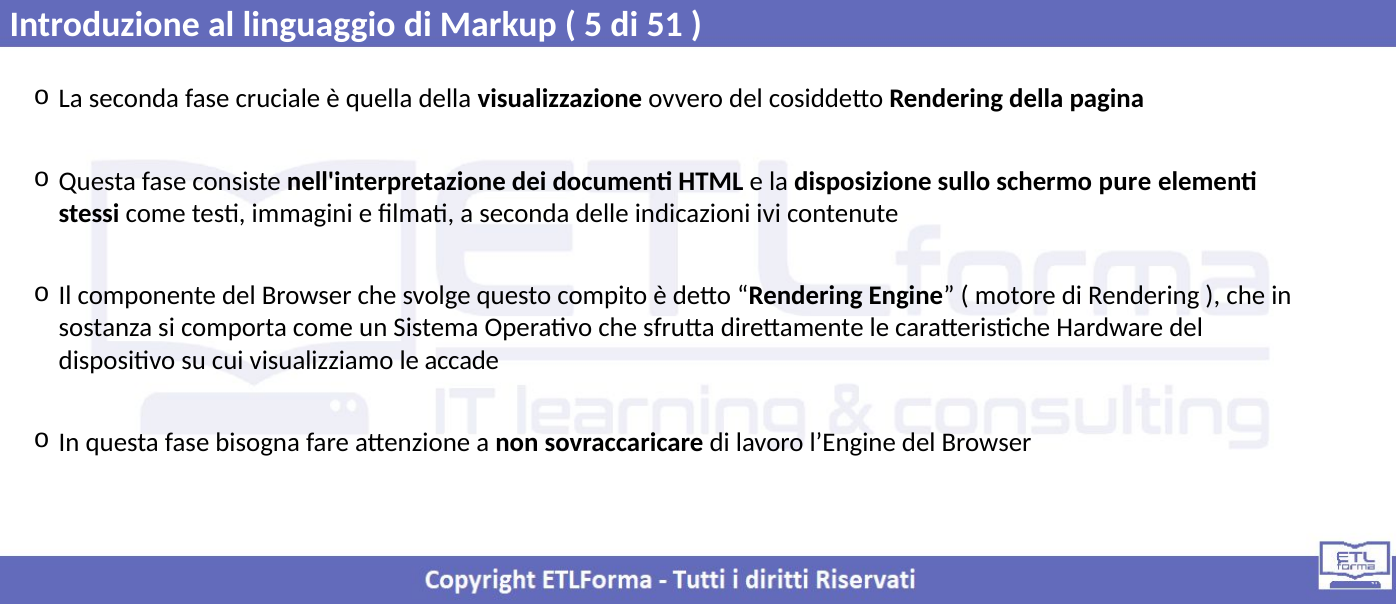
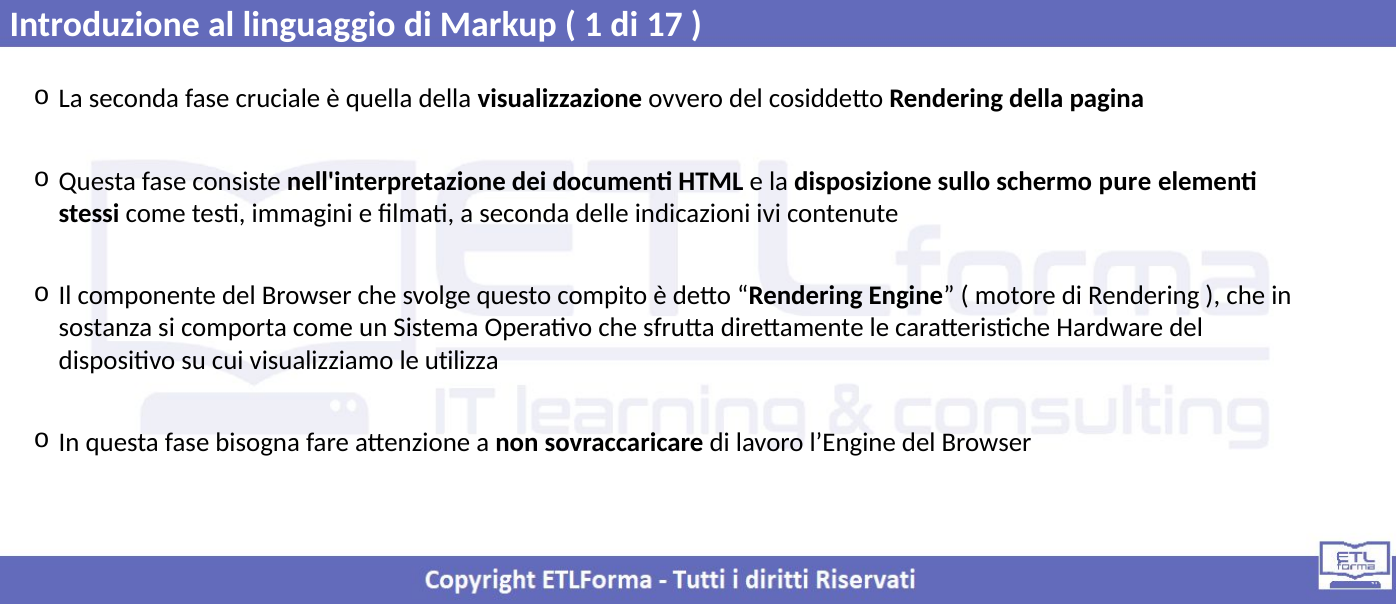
5: 5 -> 1
51: 51 -> 17
accade: accade -> utilizza
